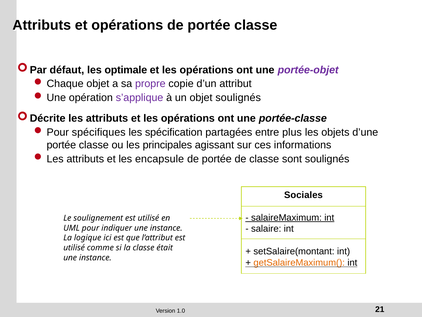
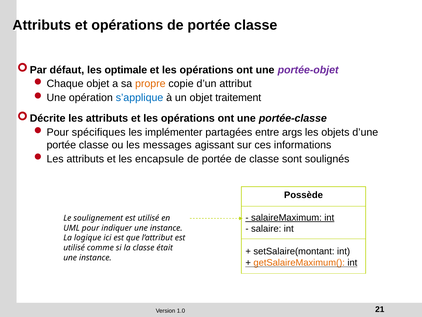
propre colour: purple -> orange
s’applique colour: purple -> blue
objet soulignés: soulignés -> traitement
spécification: spécification -> implémenter
plus: plus -> args
principales: principales -> messages
Sociales: Sociales -> Possède
